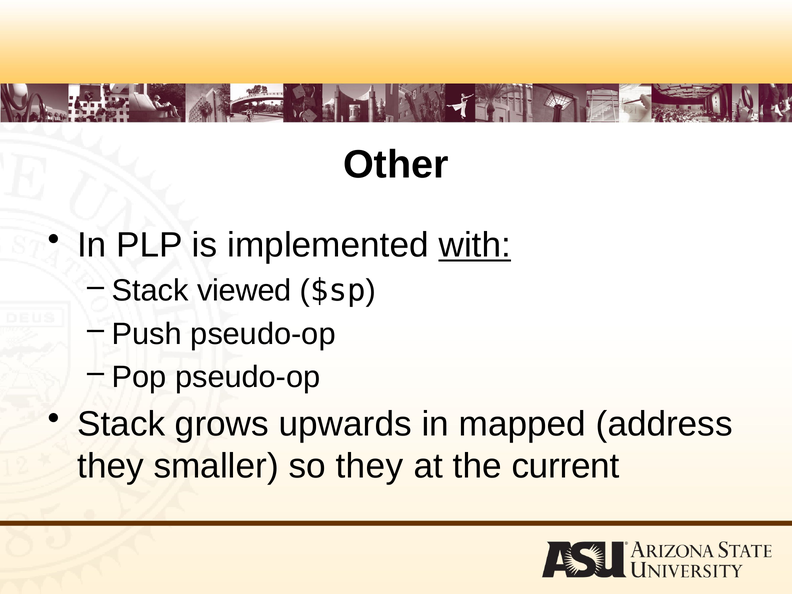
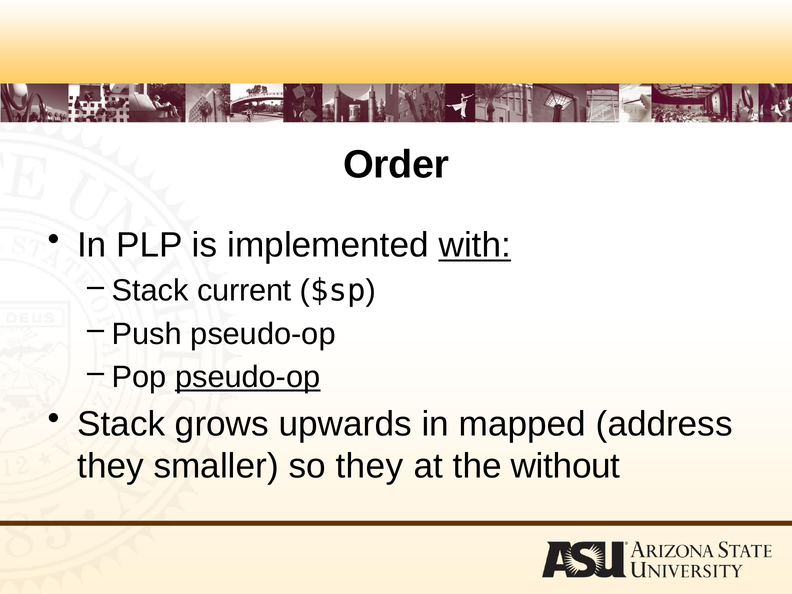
Other: Other -> Order
viewed: viewed -> current
pseudo-op at (248, 377) underline: none -> present
current: current -> without
